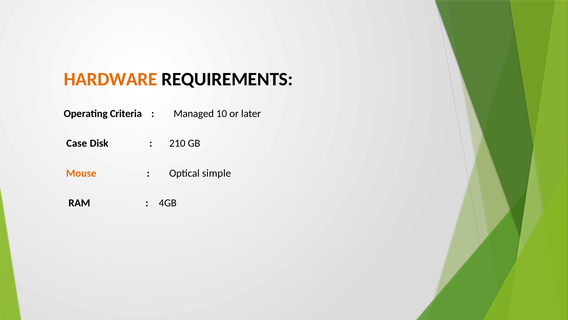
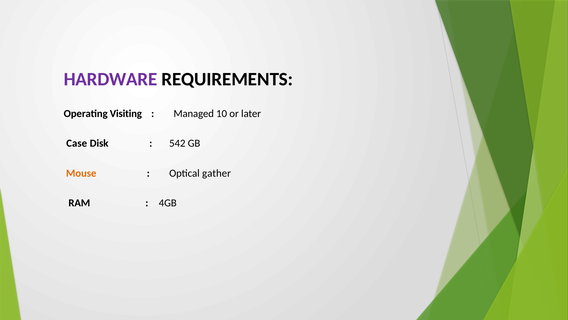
HARDWARE colour: orange -> purple
Criteria: Criteria -> Visiting
210: 210 -> 542
simple: simple -> gather
